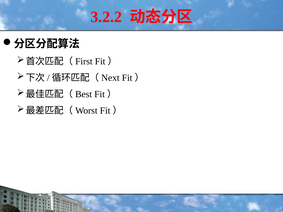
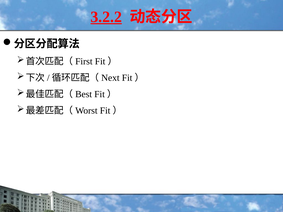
3.2.2 underline: none -> present
